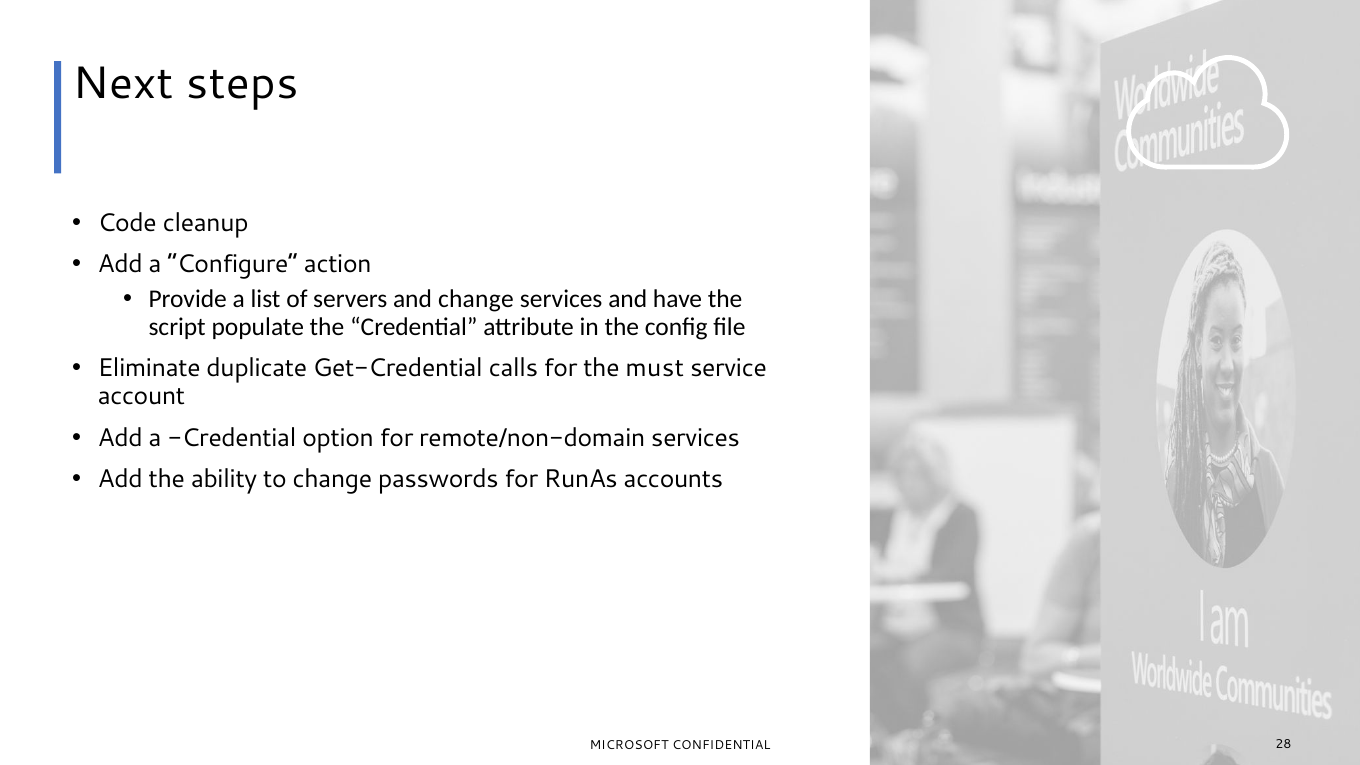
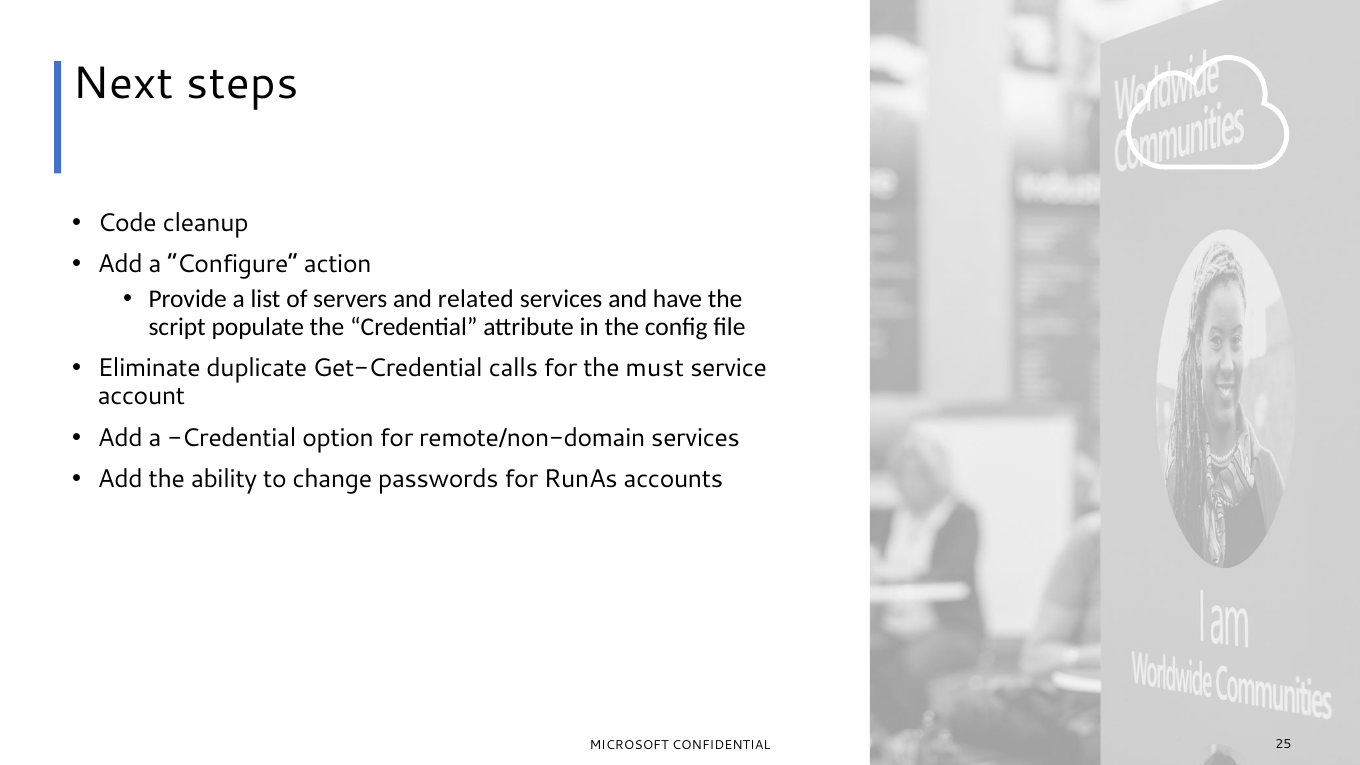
and change: change -> related
28: 28 -> 25
